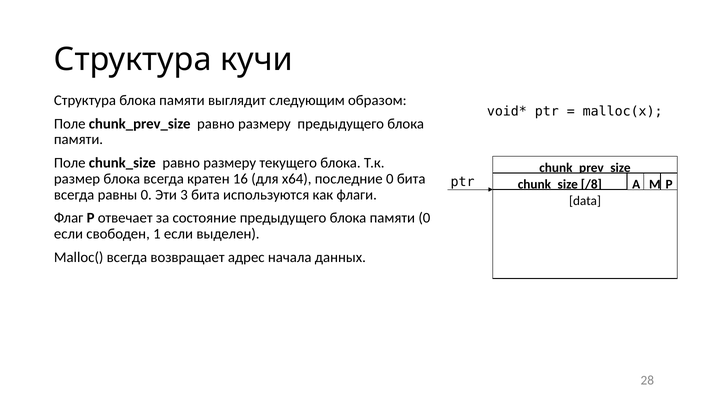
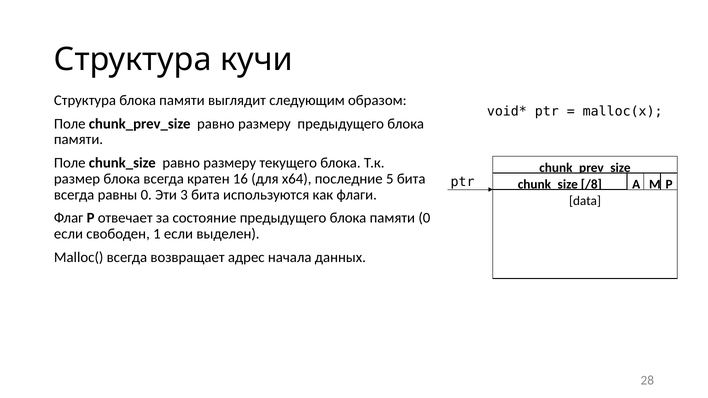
последние 0: 0 -> 5
